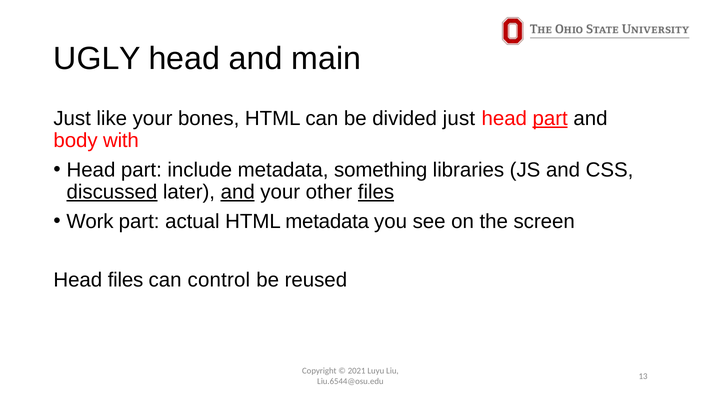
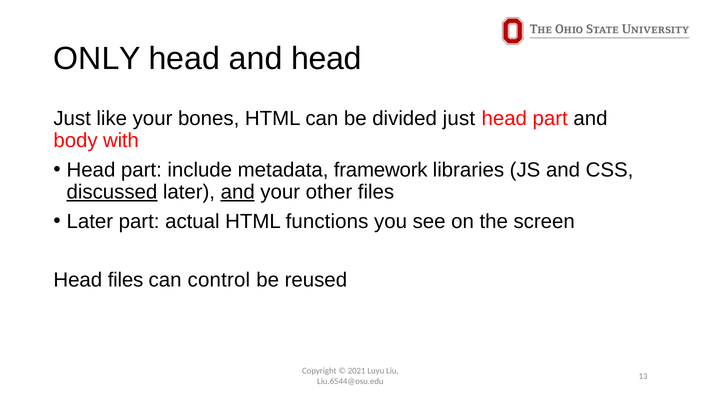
UGLY: UGLY -> ONLY
and main: main -> head
part at (550, 119) underline: present -> none
something: something -> framework
files at (376, 192) underline: present -> none
Work at (90, 221): Work -> Later
HTML metadata: metadata -> functions
